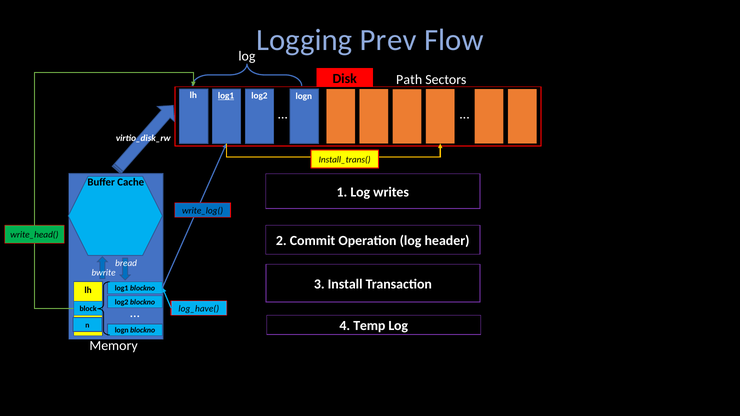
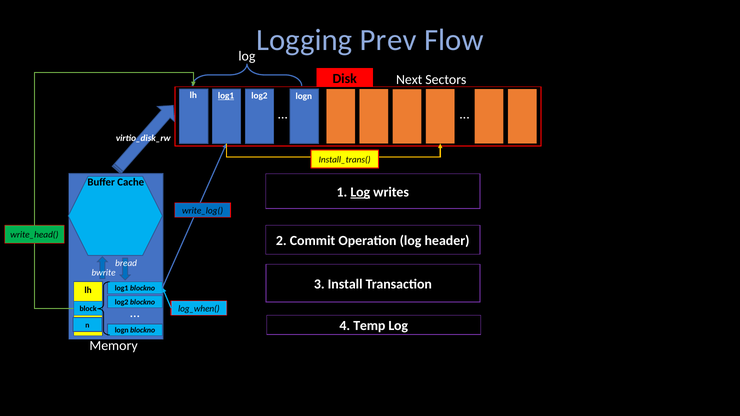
Path: Path -> Next
Log at (360, 192) underline: none -> present
log_have(: log_have( -> log_when(
